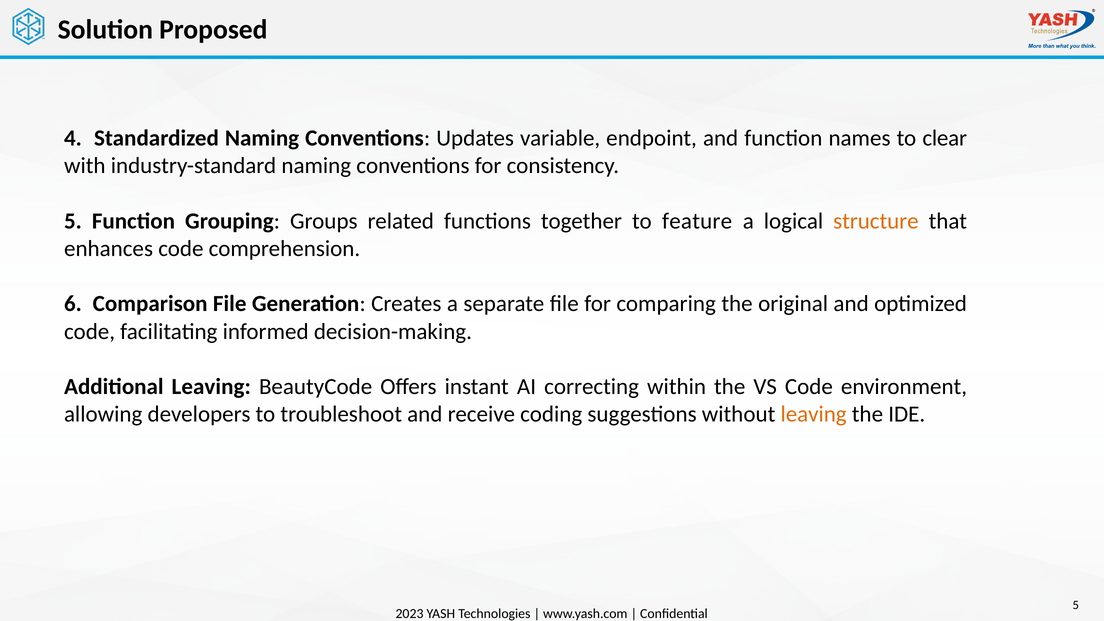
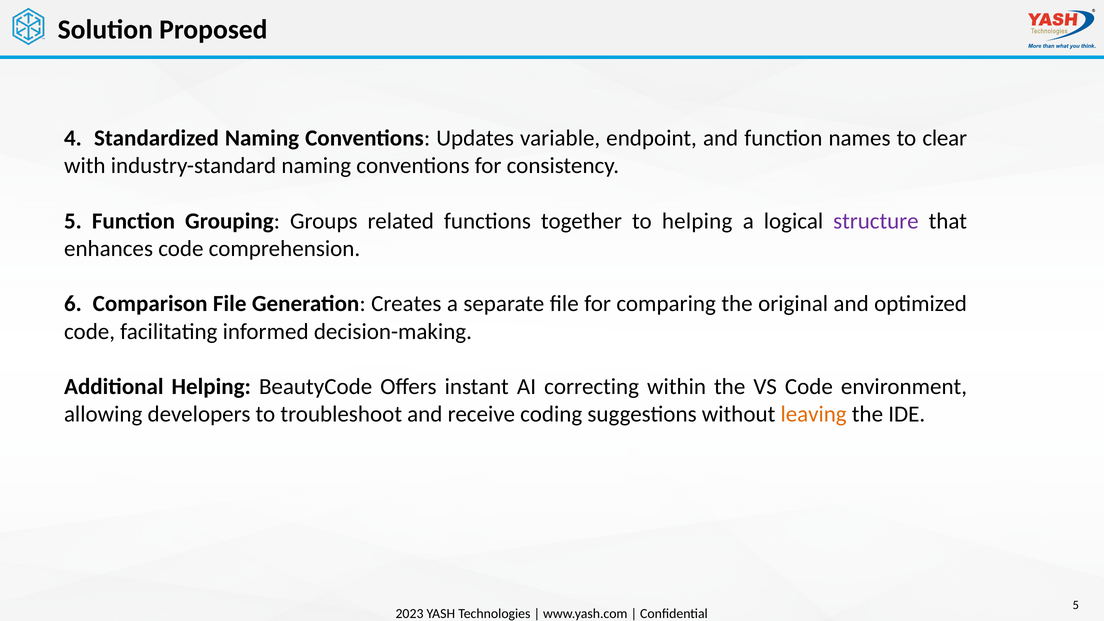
to feature: feature -> helping
structure colour: orange -> purple
Additional Leaving: Leaving -> Helping
